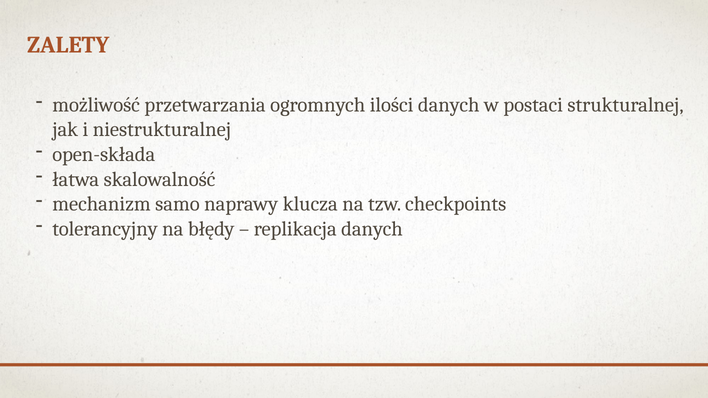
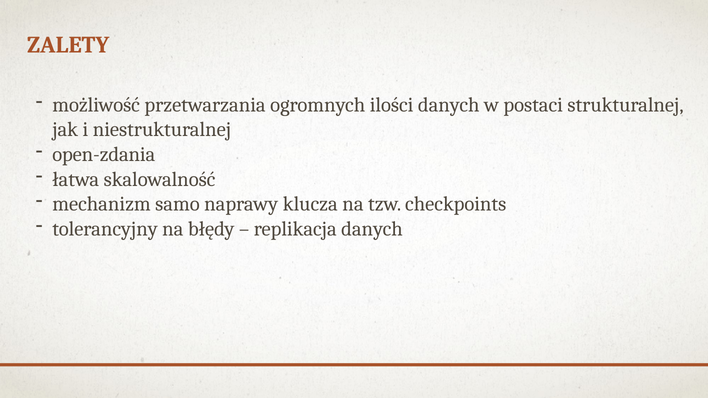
open-składa: open-składa -> open-zdania
